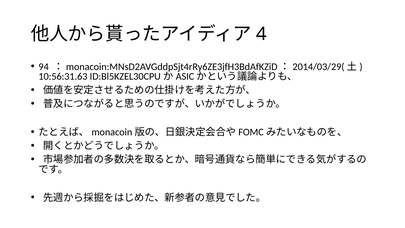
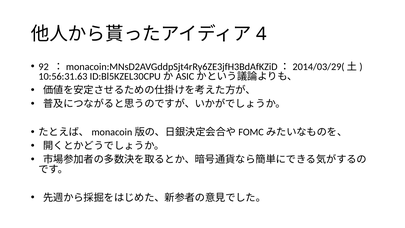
94: 94 -> 92
